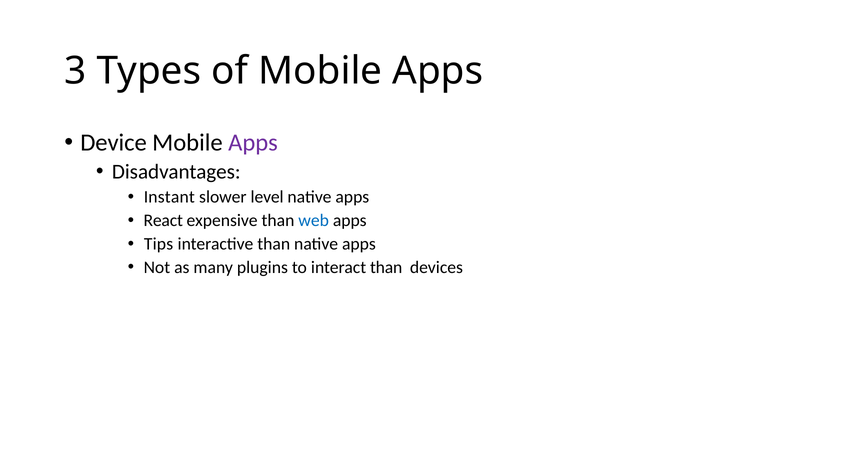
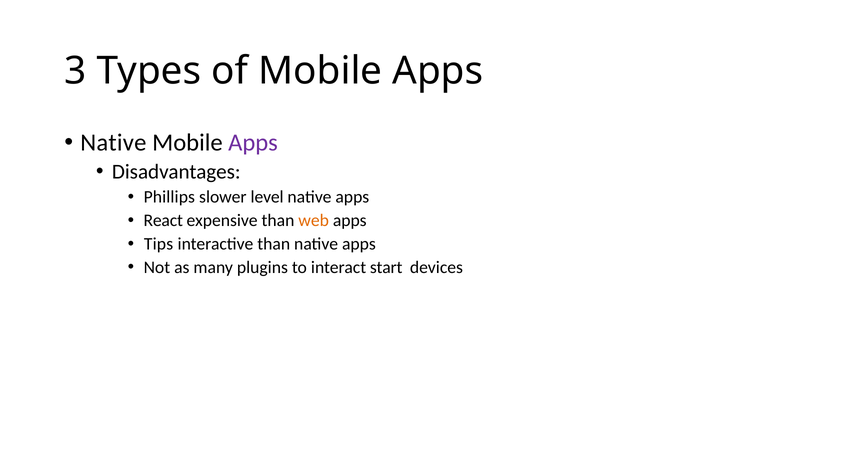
Device at (114, 143): Device -> Native
Instant: Instant -> Phillips
web colour: blue -> orange
interact than: than -> start
